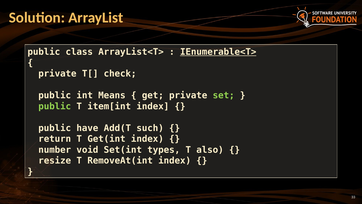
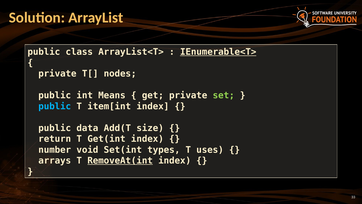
check: check -> nodes
public at (55, 106) colour: light green -> light blue
have: have -> data
such: such -> size
also: also -> uses
resize: resize -> arrays
RemoveAt(int underline: none -> present
